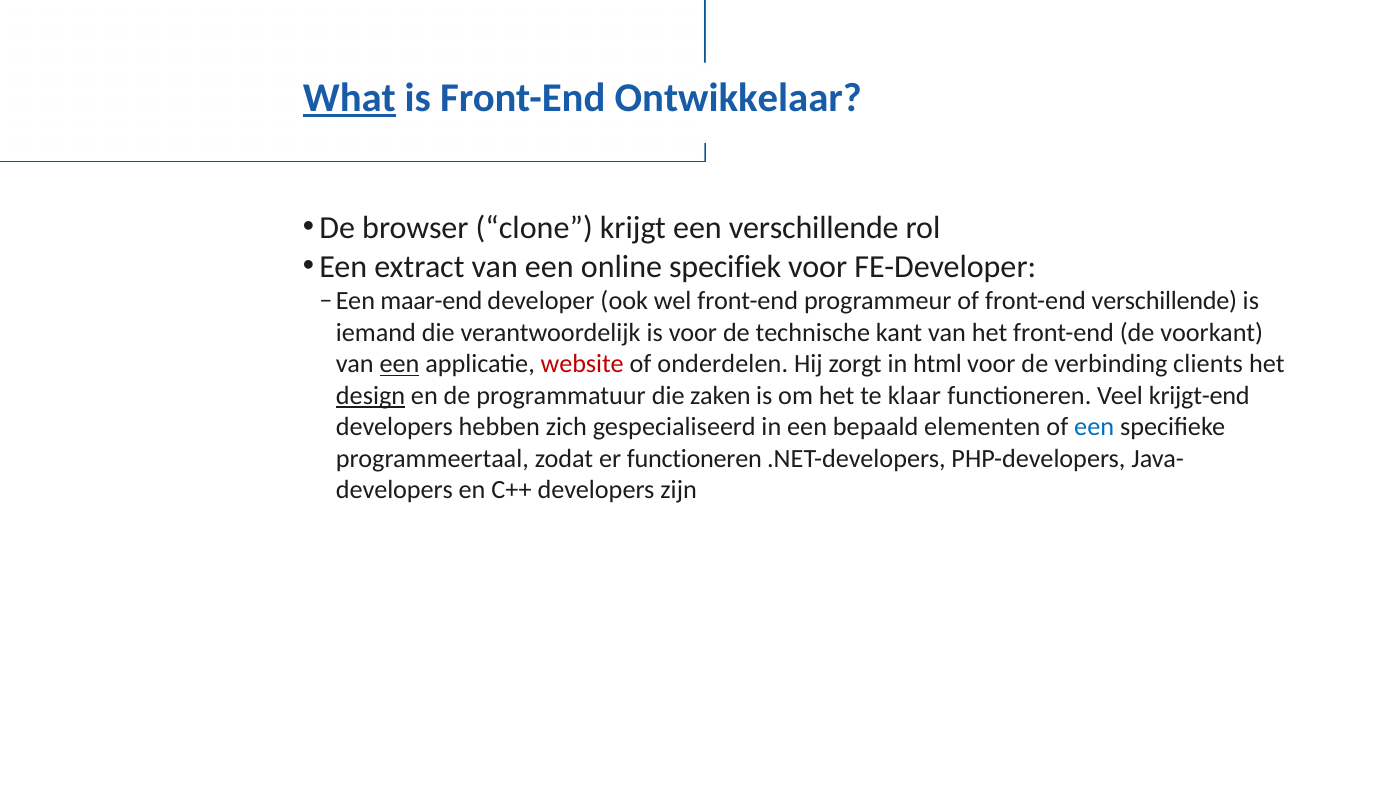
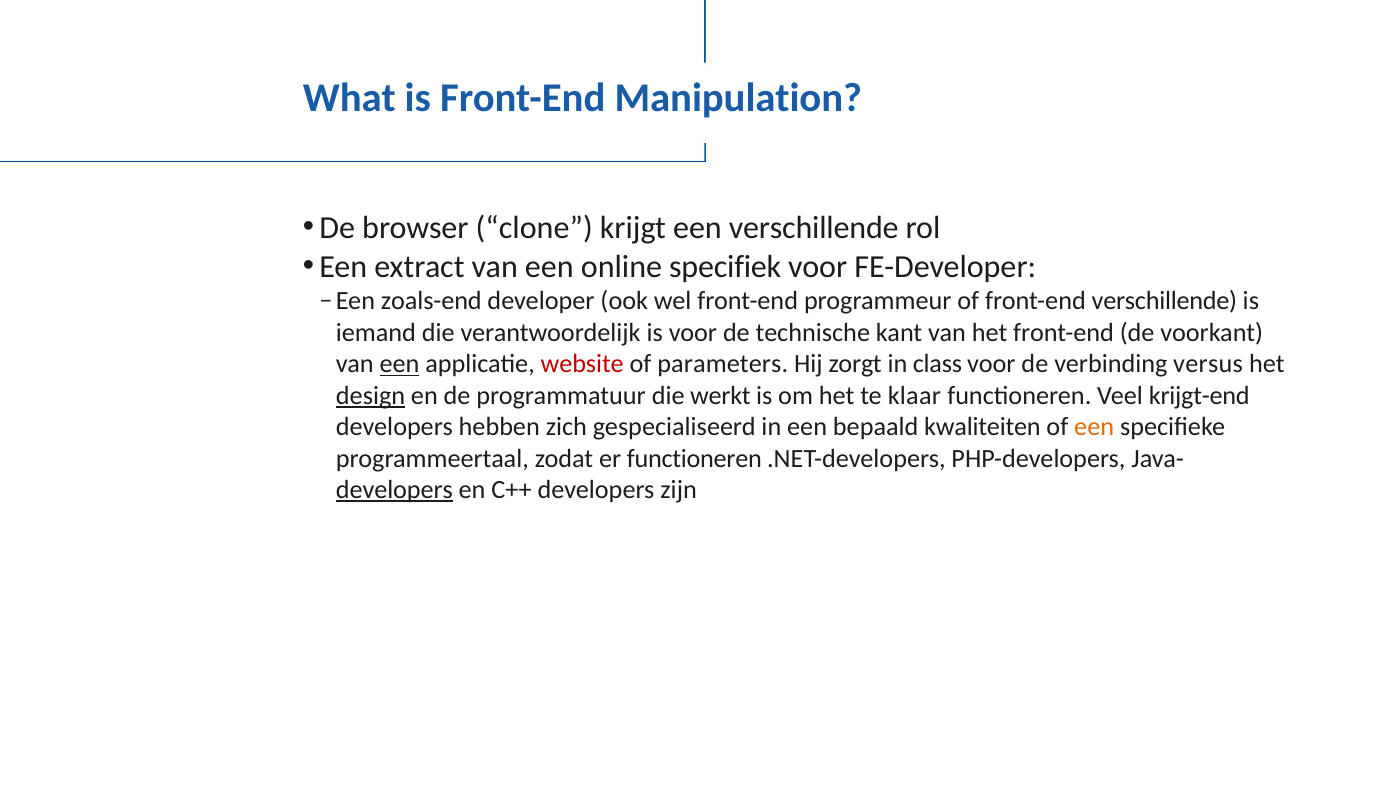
What underline: present -> none
Ontwikkelaar: Ontwikkelaar -> Manipulation
maar-end: maar-end -> zoals-end
onderdelen: onderdelen -> parameters
html: html -> class
clients: clients -> versus
zaken: zaken -> werkt
elementen: elementen -> kwaliteiten
een at (1094, 427) colour: blue -> orange
developers at (394, 490) underline: none -> present
